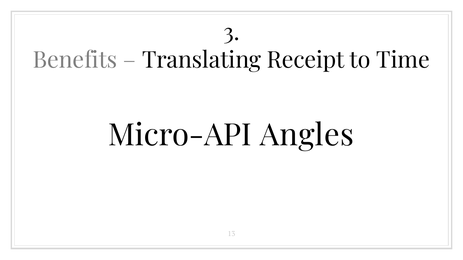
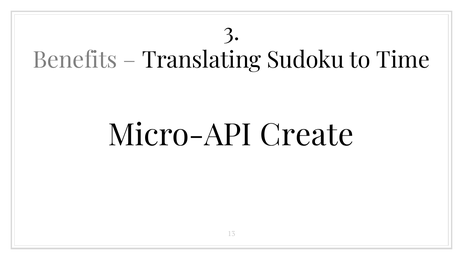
Receipt: Receipt -> Sudoku
Angles: Angles -> Create
